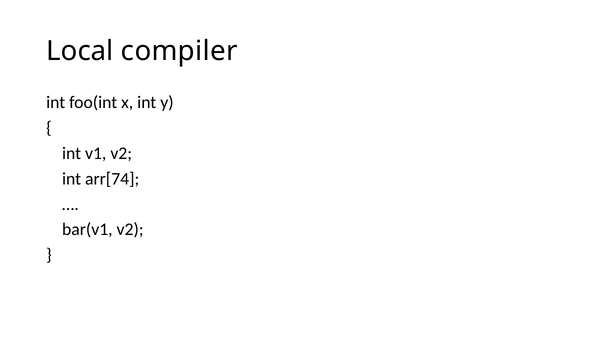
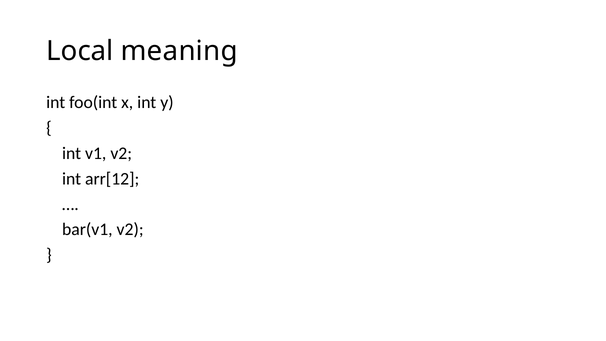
compiler: compiler -> meaning
arr[74: arr[74 -> arr[12
